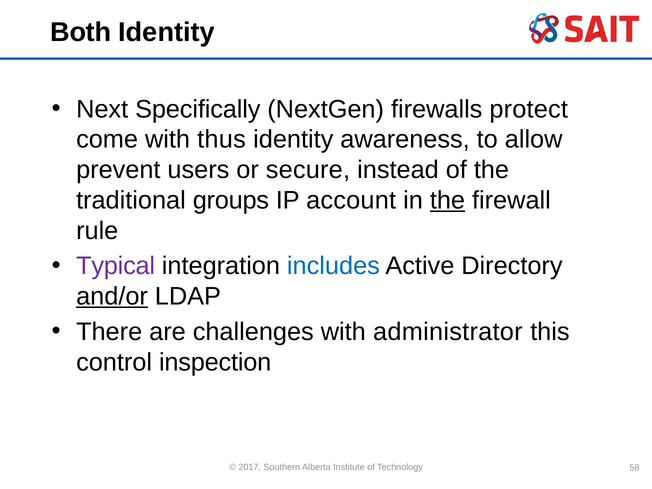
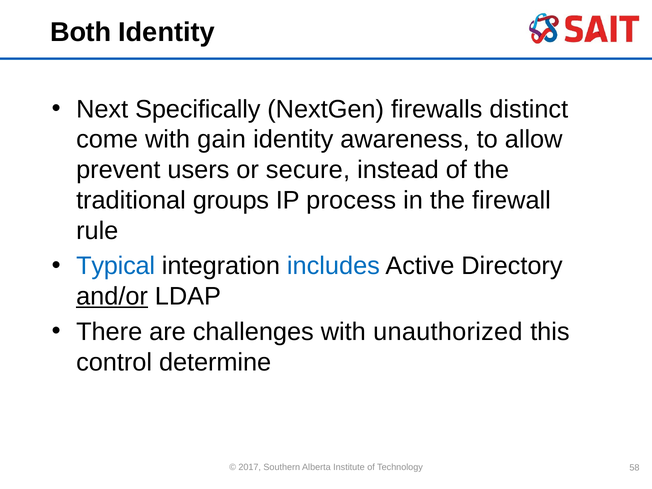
protect: protect -> distinct
thus: thus -> gain
account: account -> process
the at (447, 200) underline: present -> none
Typical colour: purple -> blue
administrator: administrator -> unauthorized
inspection: inspection -> determine
